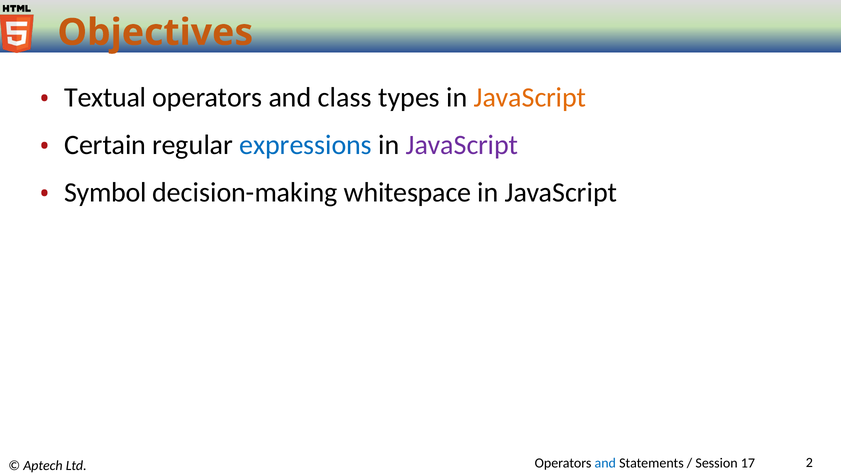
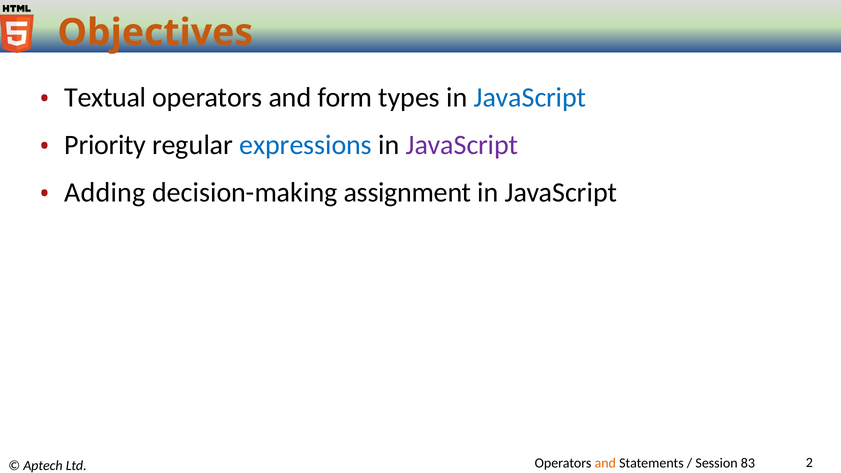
class: class -> form
JavaScript at (530, 97) colour: orange -> blue
Certain: Certain -> Priority
Symbol: Symbol -> Adding
whitespace: whitespace -> assignment
and at (605, 463) colour: blue -> orange
17: 17 -> 83
